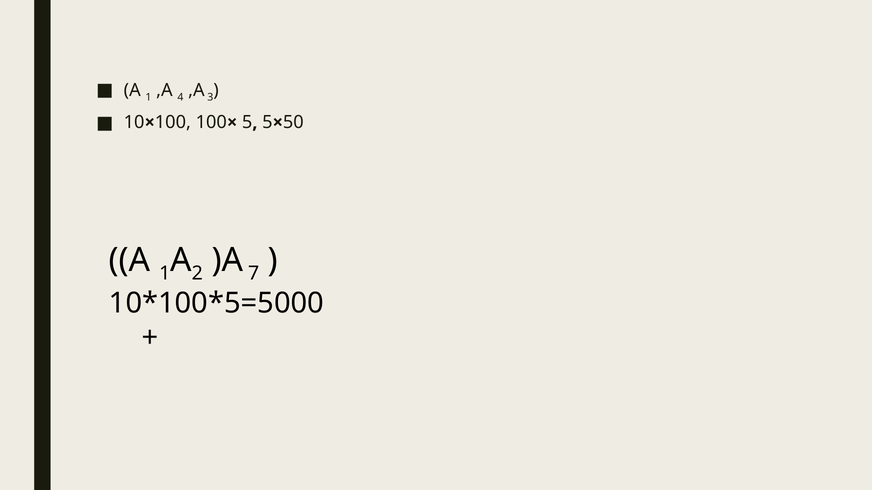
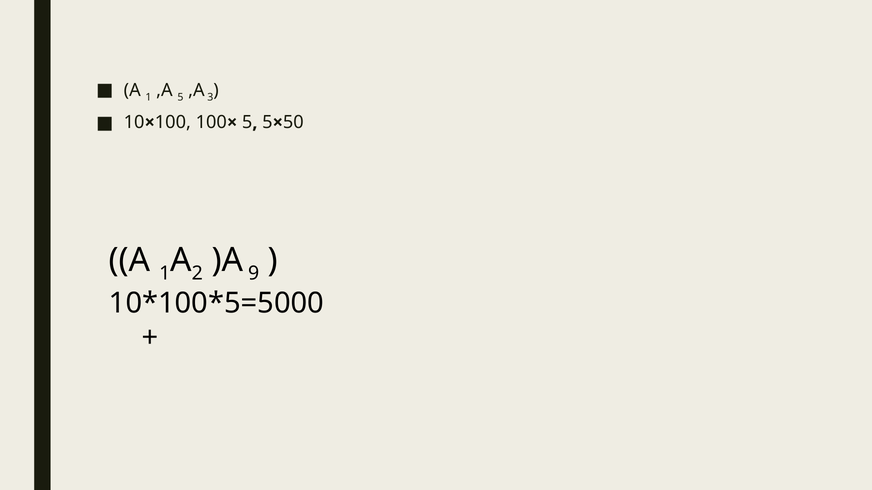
,A 4: 4 -> 5
7: 7 -> 9
